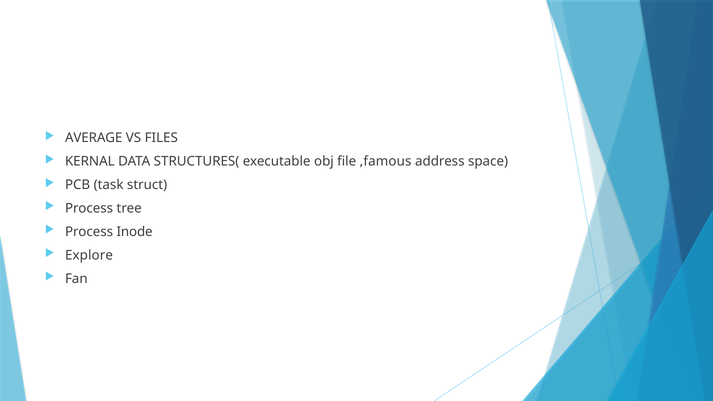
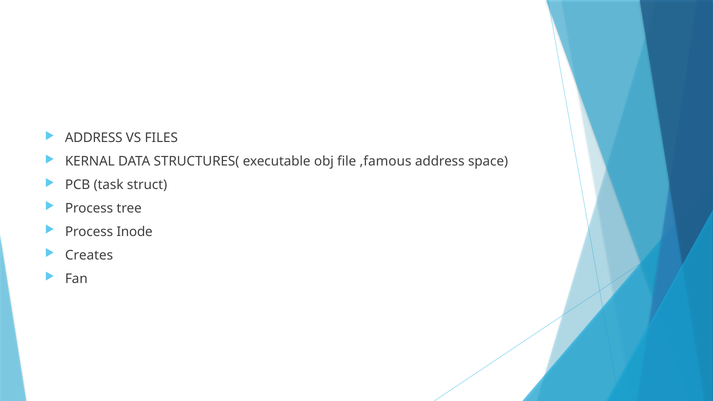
AVERAGE at (94, 138): AVERAGE -> ADDRESS
Explore: Explore -> Creates
